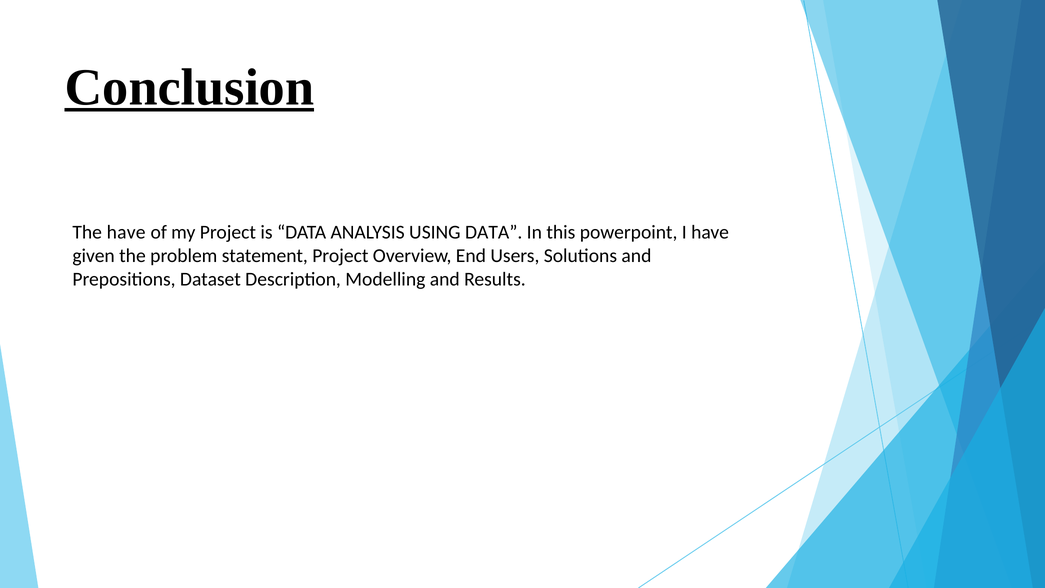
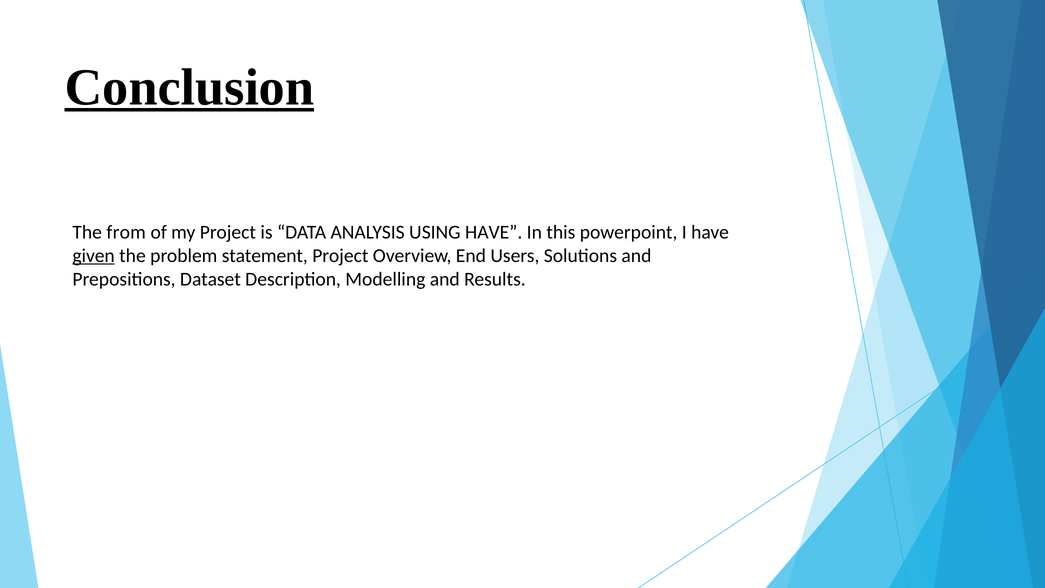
The have: have -> from
USING DATA: DATA -> HAVE
given underline: none -> present
